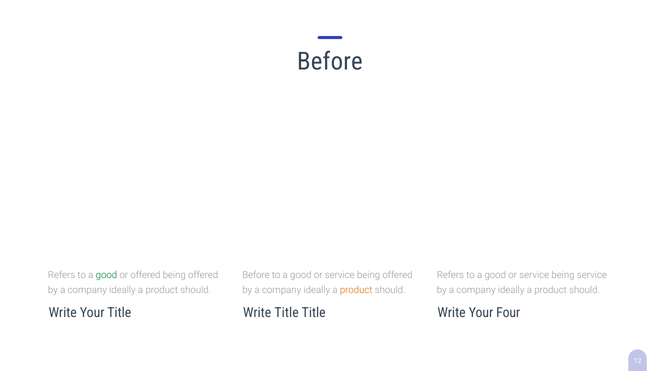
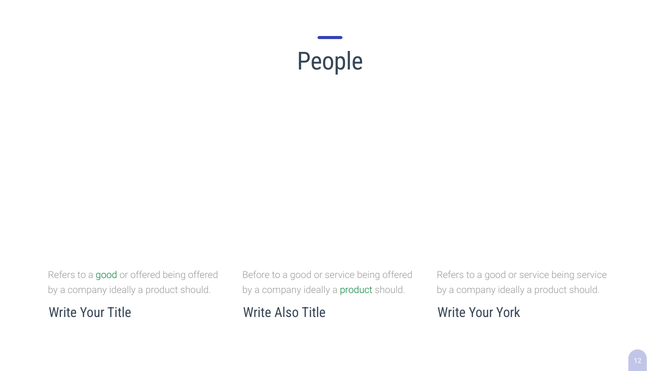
Before at (330, 62): Before -> People
product at (356, 290) colour: orange -> green
Write Title: Title -> Also
Four: Four -> York
